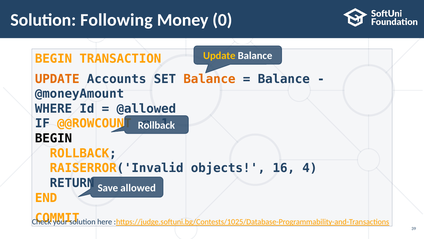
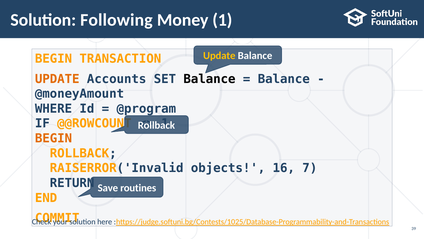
Money 0: 0 -> 1
Balance at (209, 79) colour: orange -> black
@allowed: @allowed -> @program
BEGIN at (54, 138) colour: black -> orange
4: 4 -> 7
allowed: allowed -> routines
